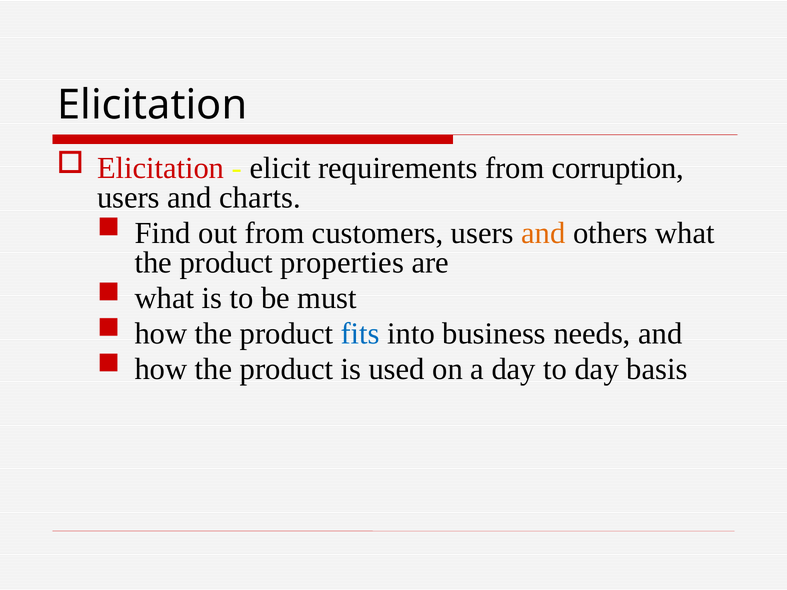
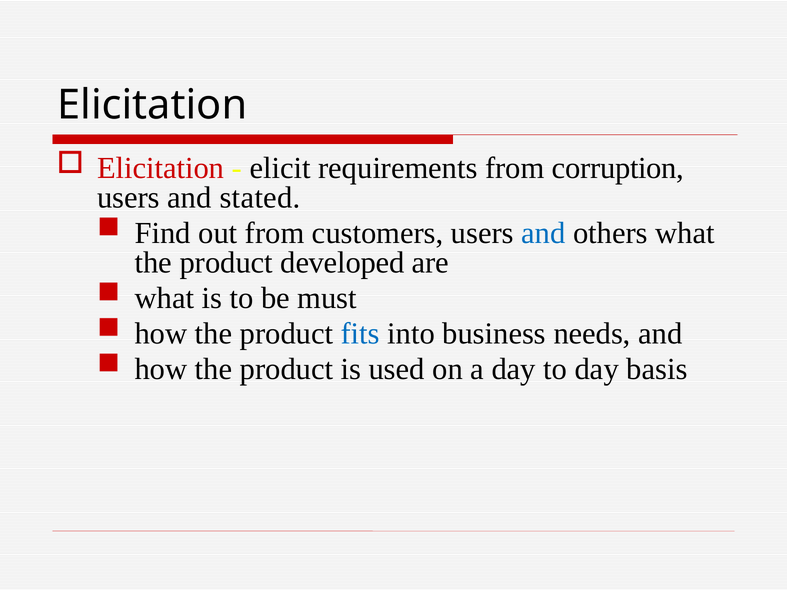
charts: charts -> stated
and at (543, 233) colour: orange -> blue
properties: properties -> developed
